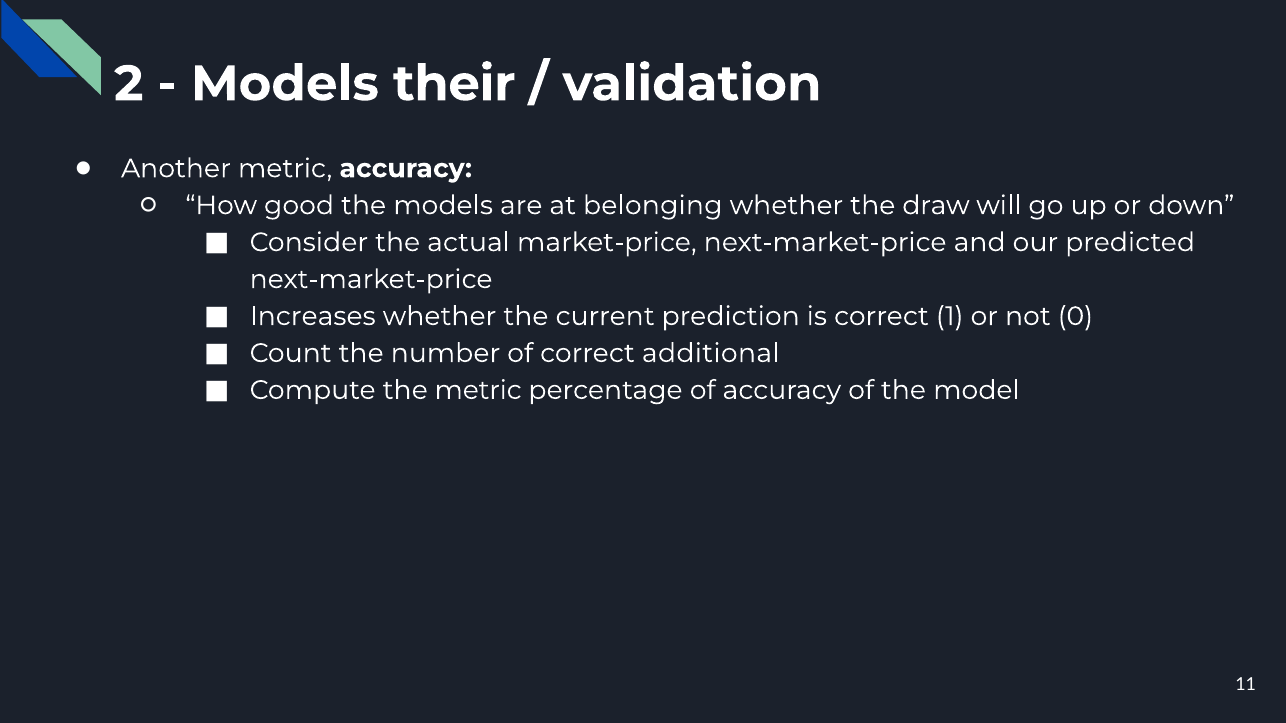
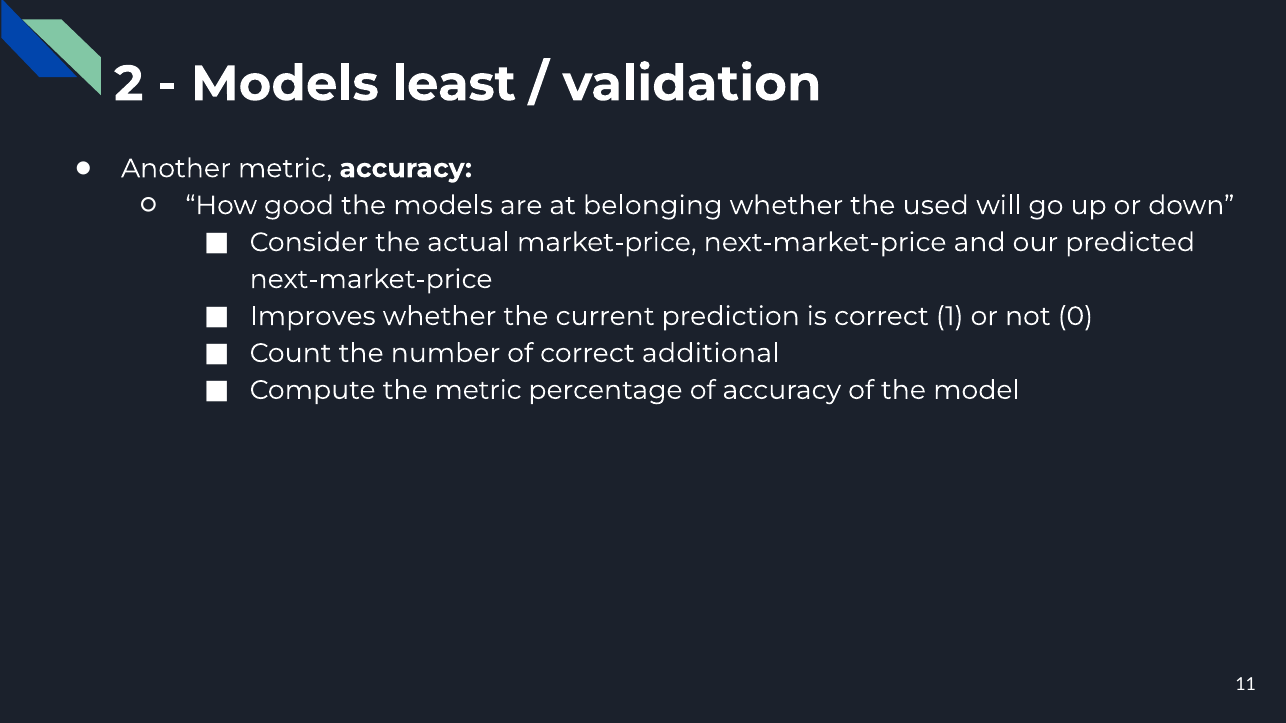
their: their -> least
draw: draw -> used
Increases: Increases -> Improves
